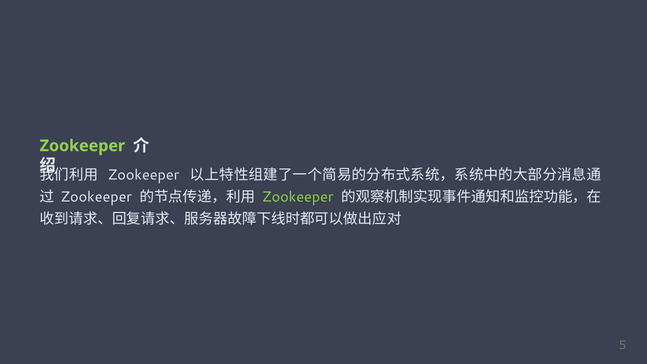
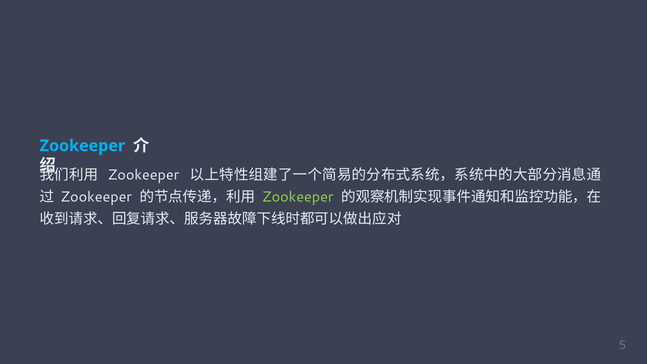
Zookeeper at (82, 146) colour: light green -> light blue
